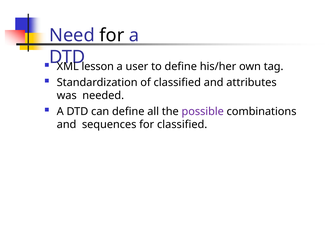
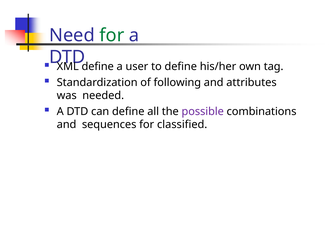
for at (112, 35) colour: black -> green
lesson at (98, 67): lesson -> define
of classified: classified -> following
